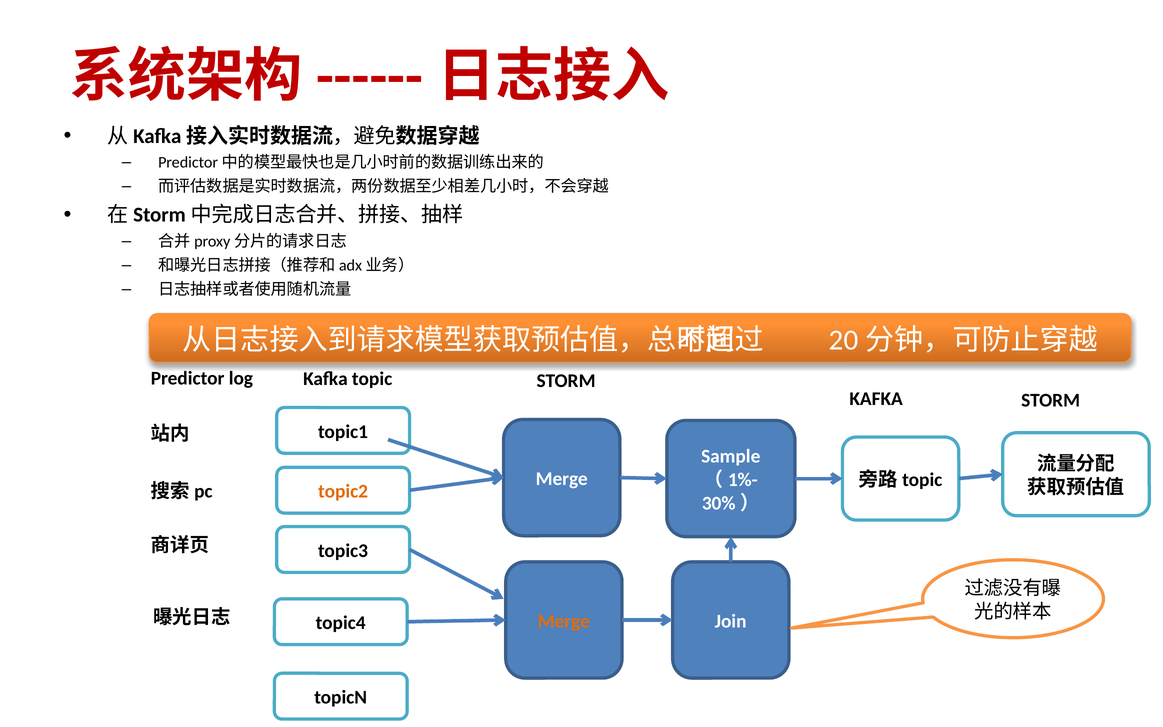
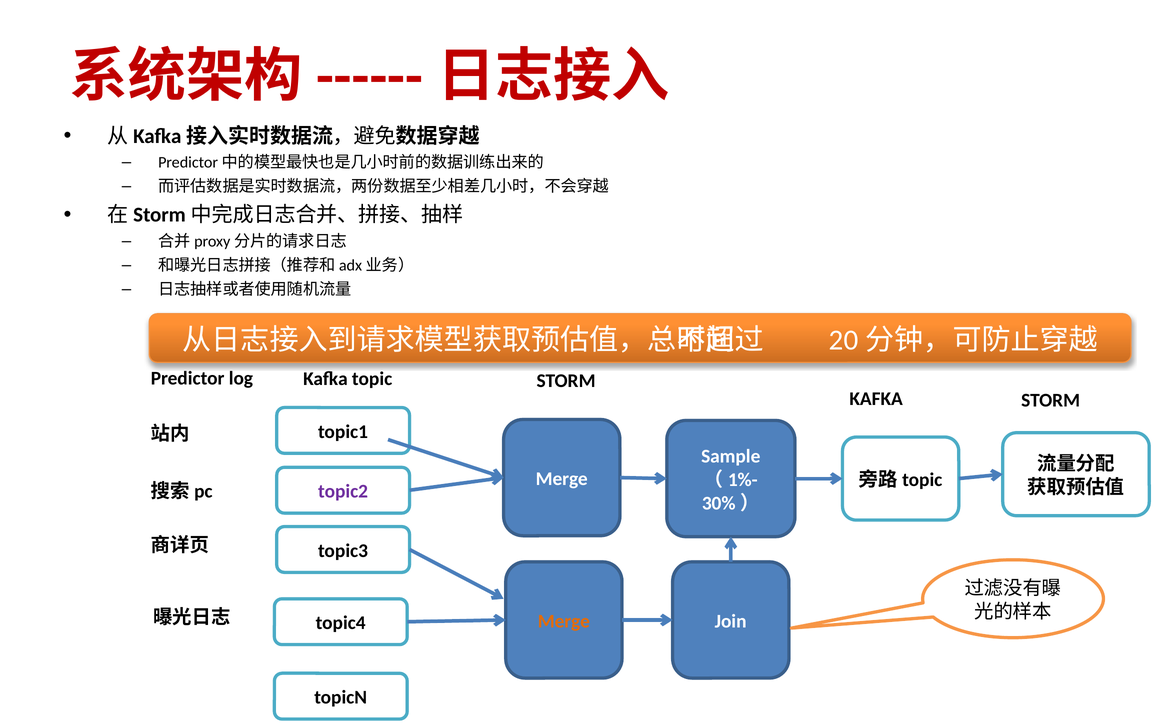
topic2 colour: orange -> purple
